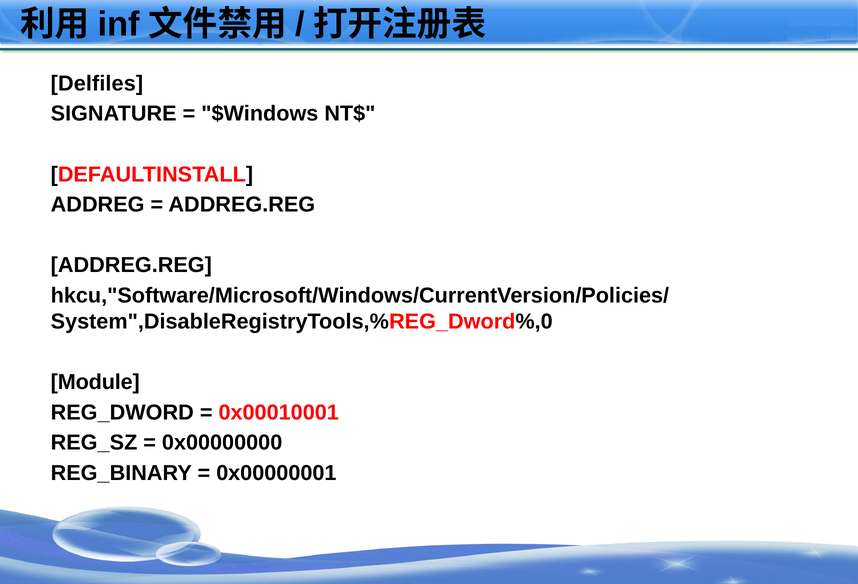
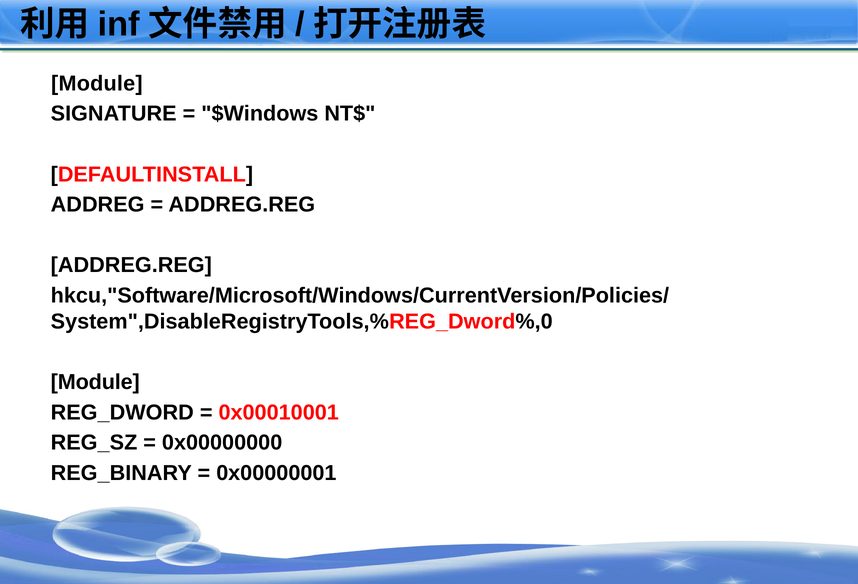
Delfiles at (97, 83): Delfiles -> Module
